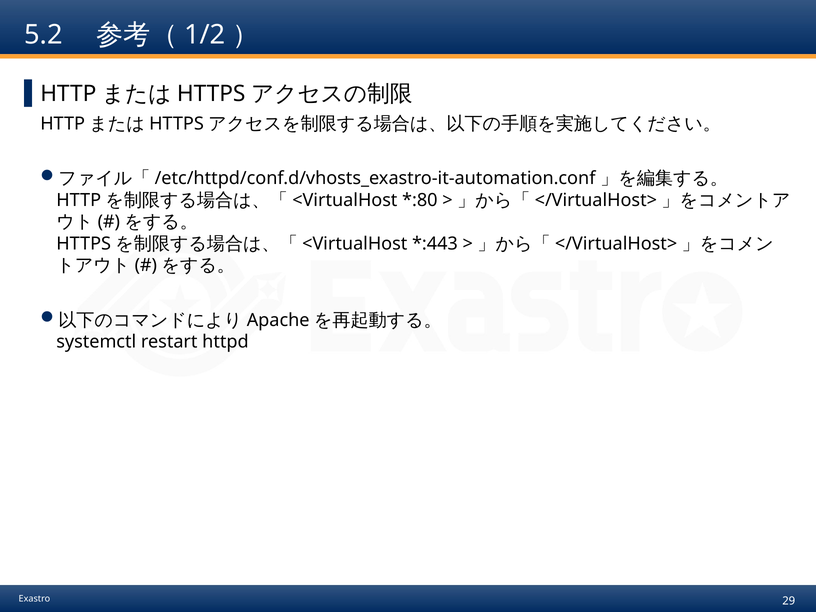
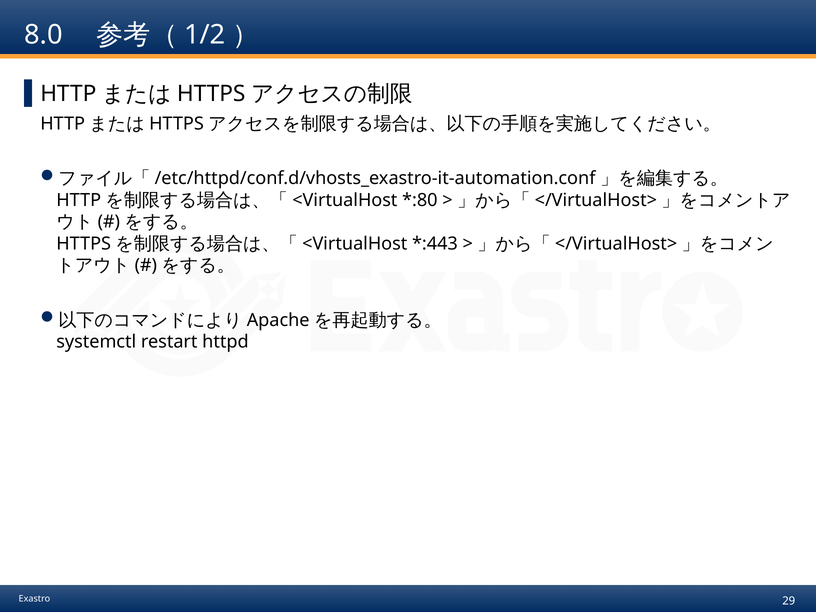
5.2: 5.2 -> 8.0
